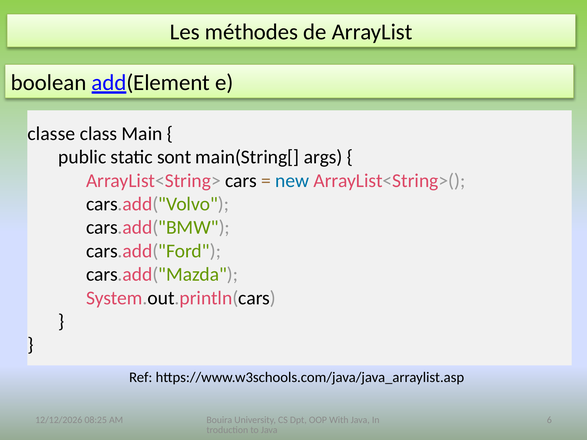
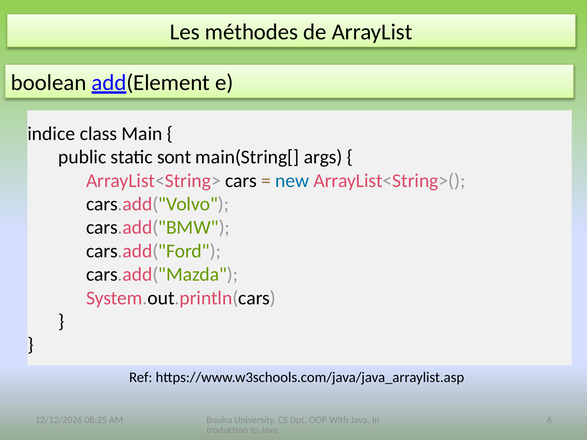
classe: classe -> indice
